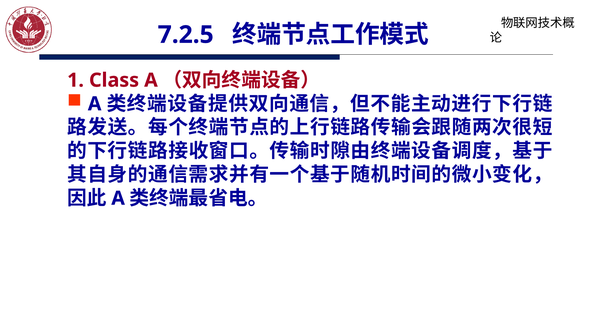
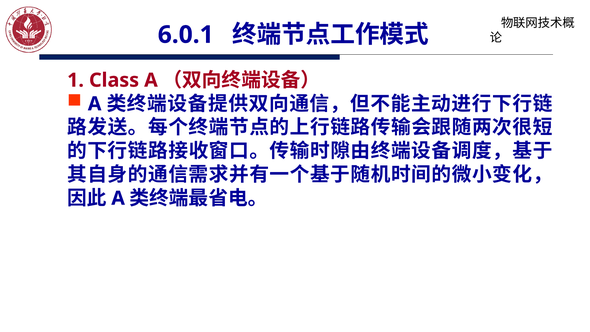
7.2.5: 7.2.5 -> 6.0.1
